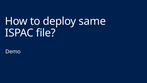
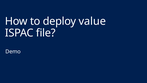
same: same -> value
